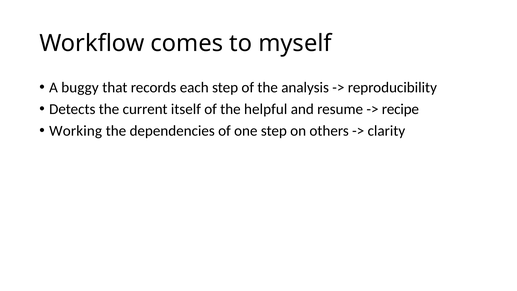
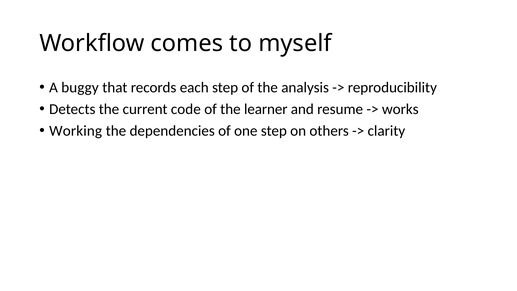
itself: itself -> code
helpful: helpful -> learner
recipe: recipe -> works
